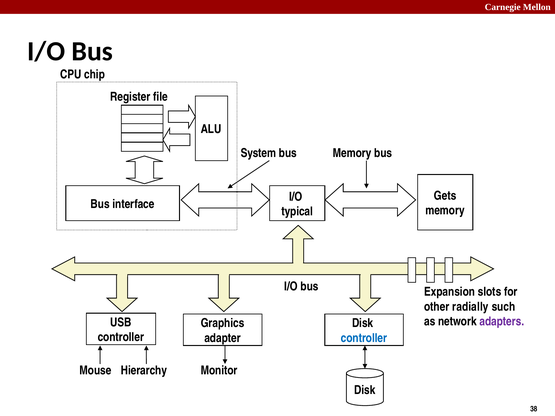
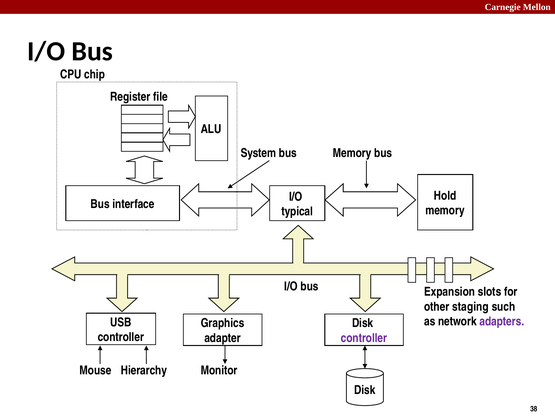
Gets: Gets -> Hold
radially: radially -> staging
controller at (364, 338) colour: blue -> purple
